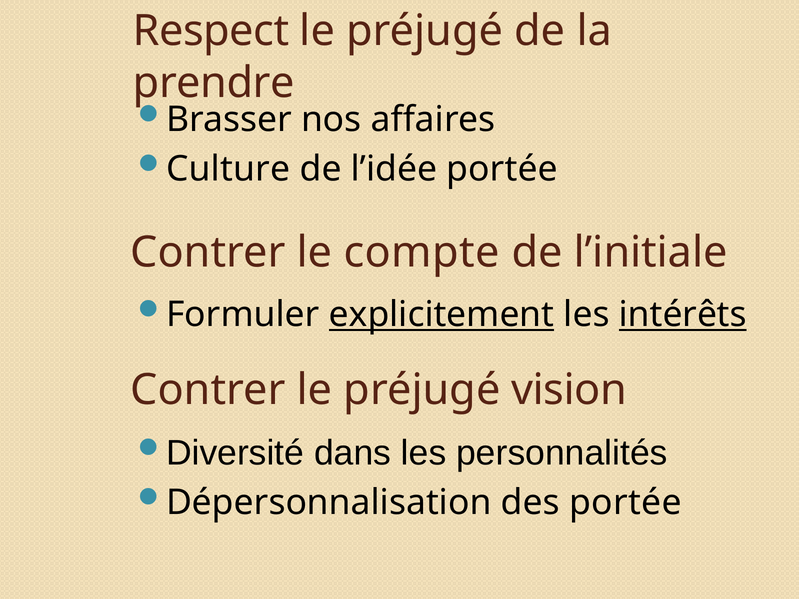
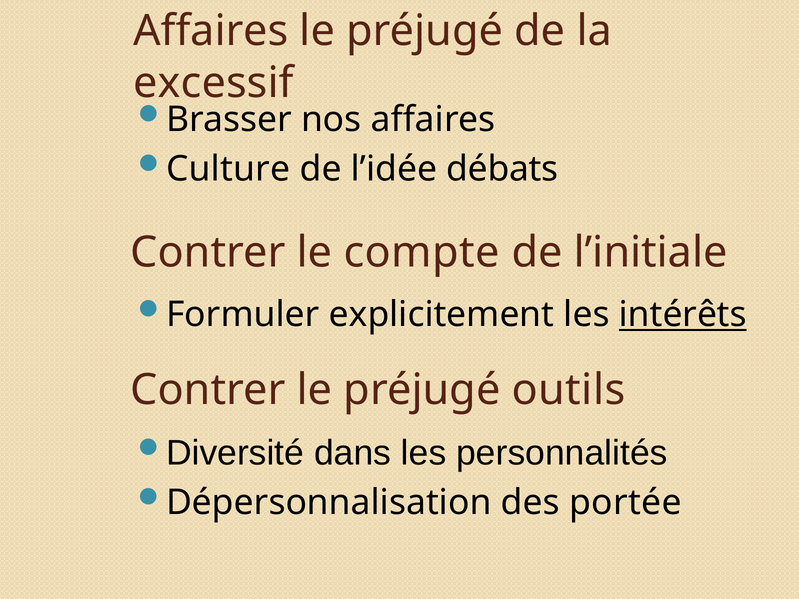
Respect at (211, 31): Respect -> Affaires
prendre: prendre -> excessif
l’idée portée: portée -> débats
explicitement underline: present -> none
vision: vision -> outils
